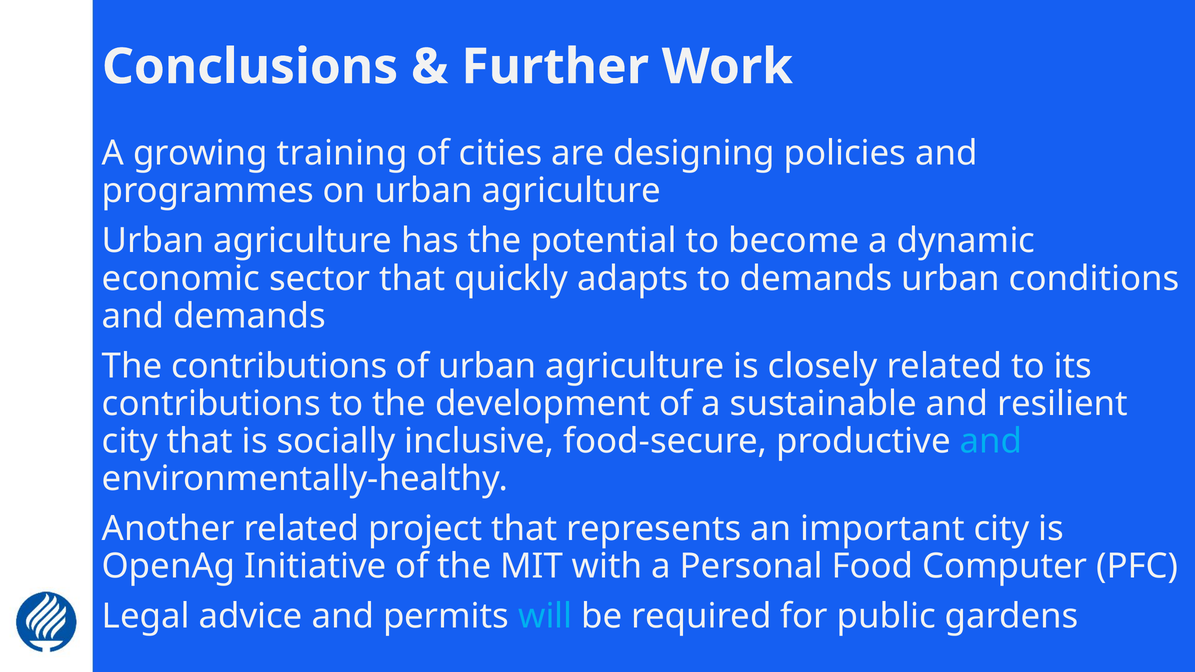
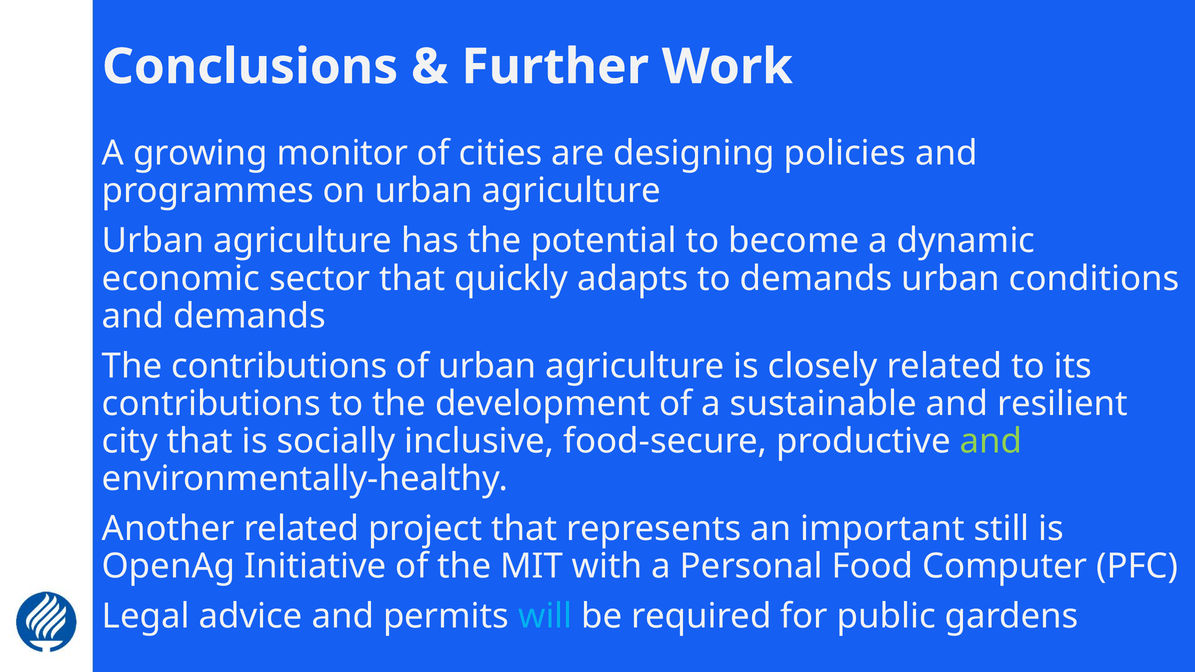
training: training -> monitor
and at (991, 441) colour: light blue -> light green
important city: city -> still
